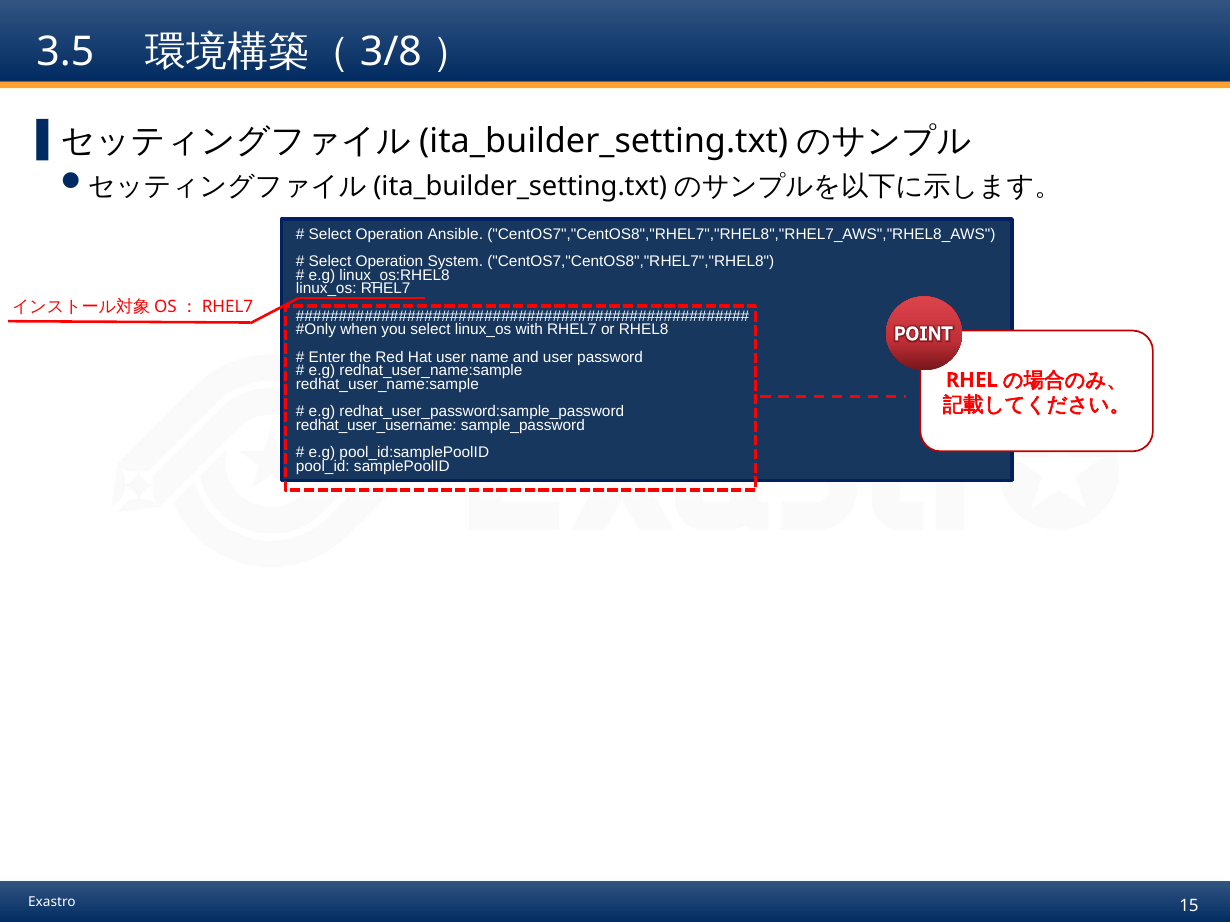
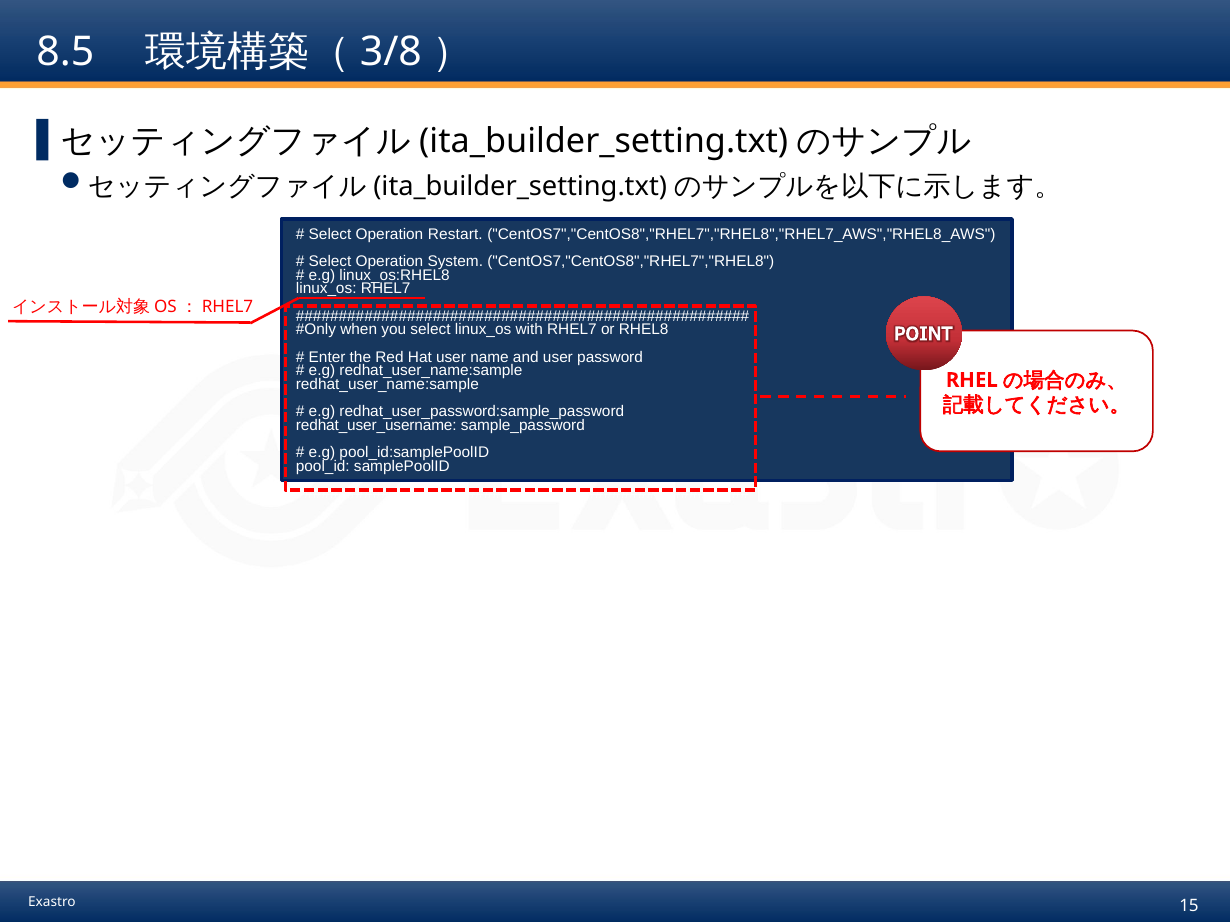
3.5: 3.5 -> 8.5
Ansible: Ansible -> Restart
